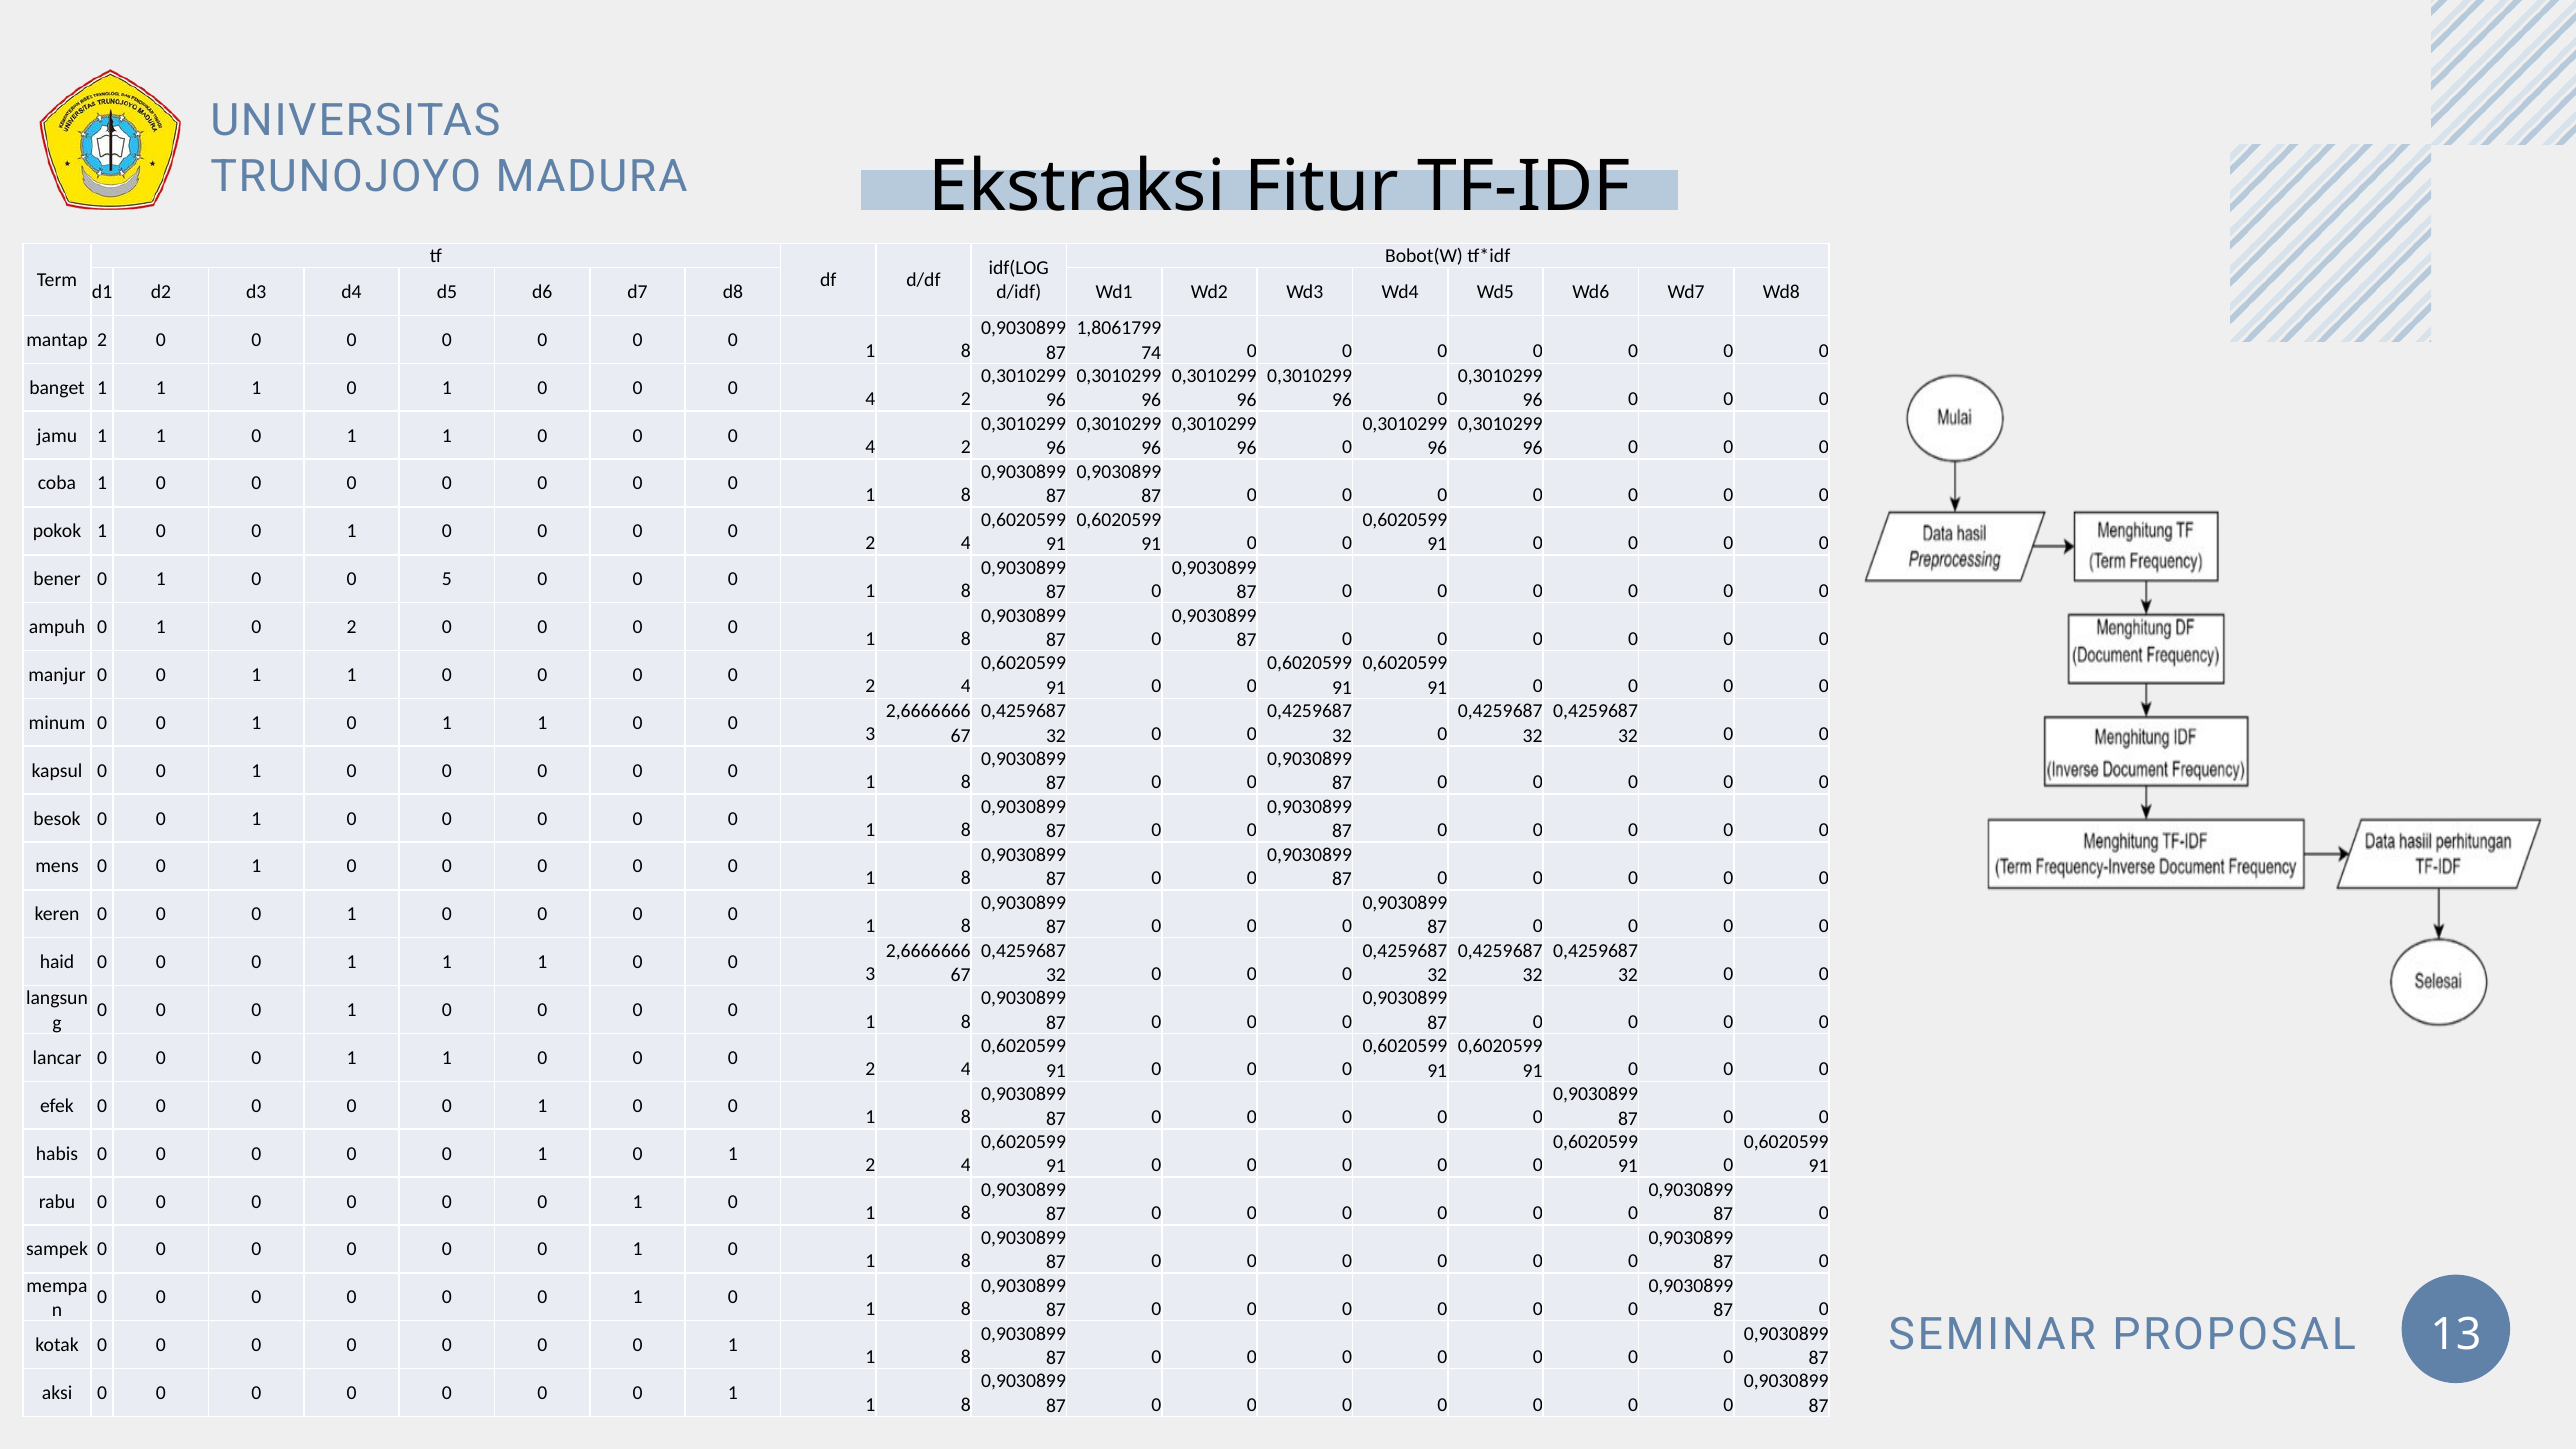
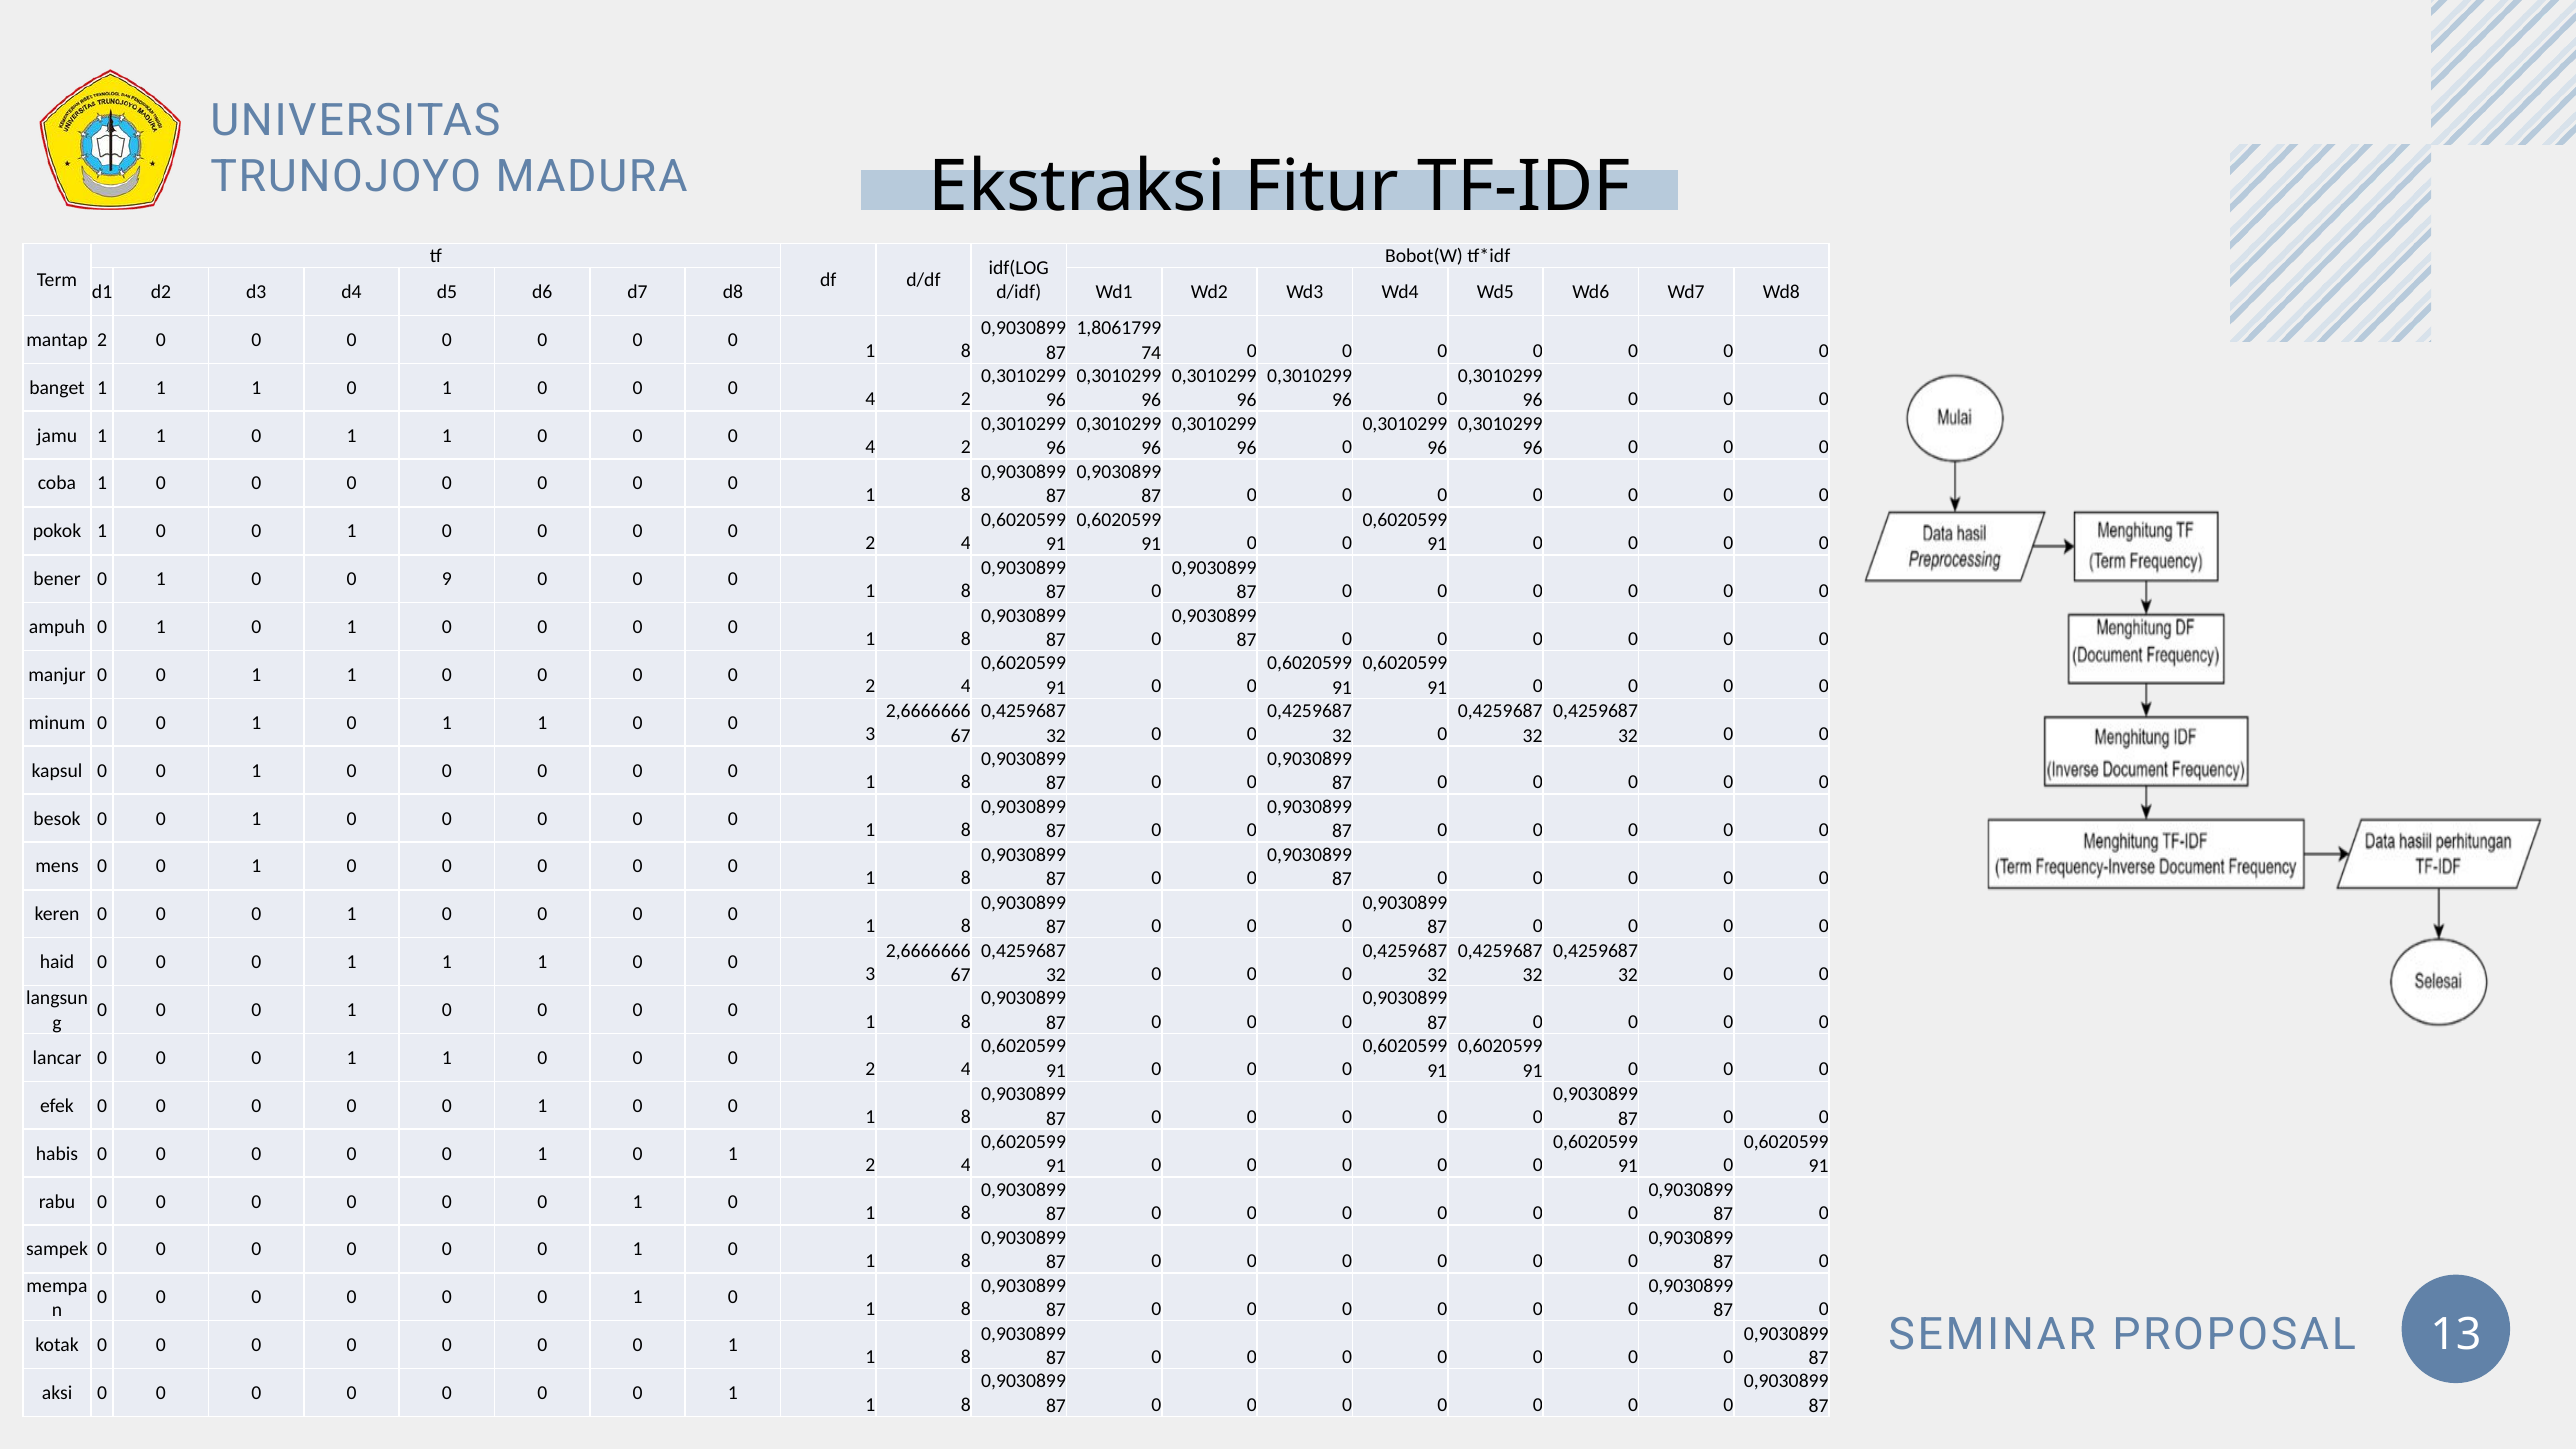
5: 5 -> 9
2 at (352, 627): 2 -> 1
